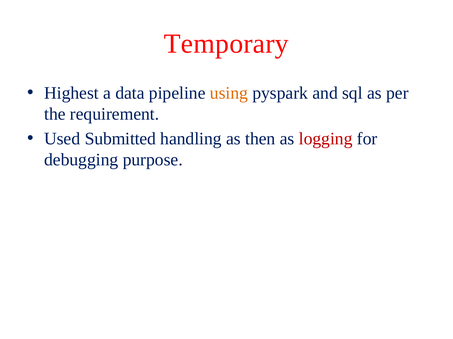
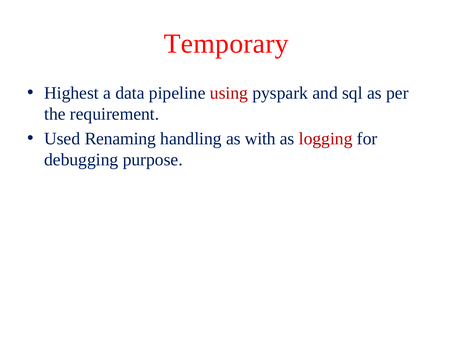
using colour: orange -> red
Submitted: Submitted -> Renaming
then: then -> with
